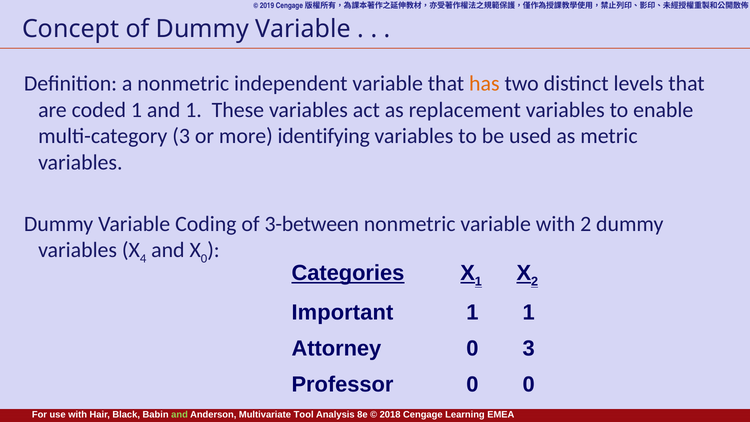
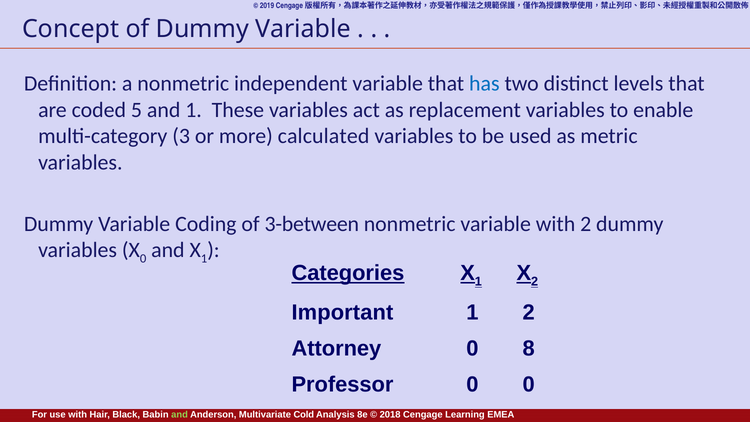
has colour: orange -> blue
coded 1: 1 -> 5
identifying: identifying -> calculated
4 at (143, 259): 4 -> 0
0 at (204, 259): 0 -> 1
1 1: 1 -> 2
0 3: 3 -> 8
Tool: Tool -> Cold
